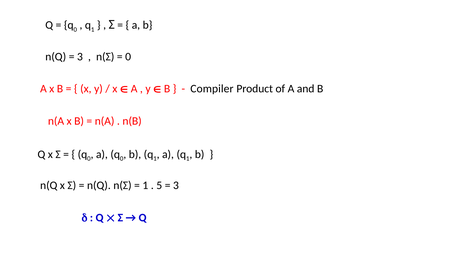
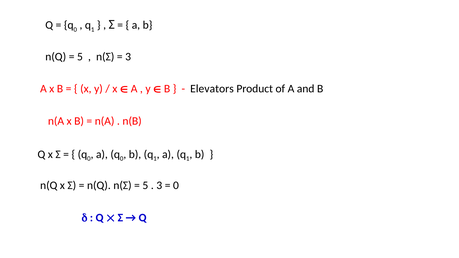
3 at (80, 57): 3 -> 5
0 at (128, 57): 0 -> 3
Compiler: Compiler -> Elevators
1 at (145, 186): 1 -> 5
5 at (159, 186): 5 -> 3
3 at (176, 186): 3 -> 0
